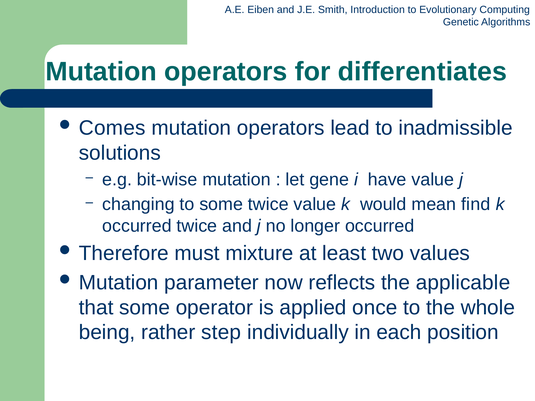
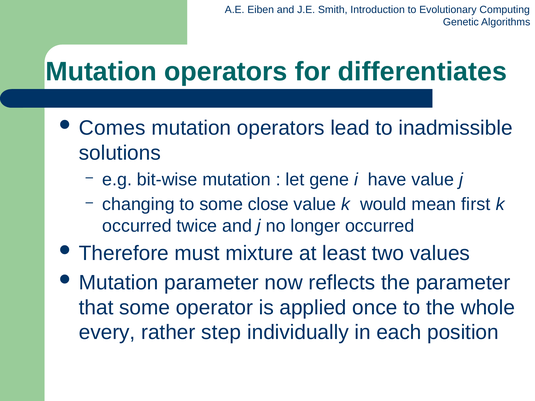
some twice: twice -> close
find: find -> first
the applicable: applicable -> parameter
being: being -> every
